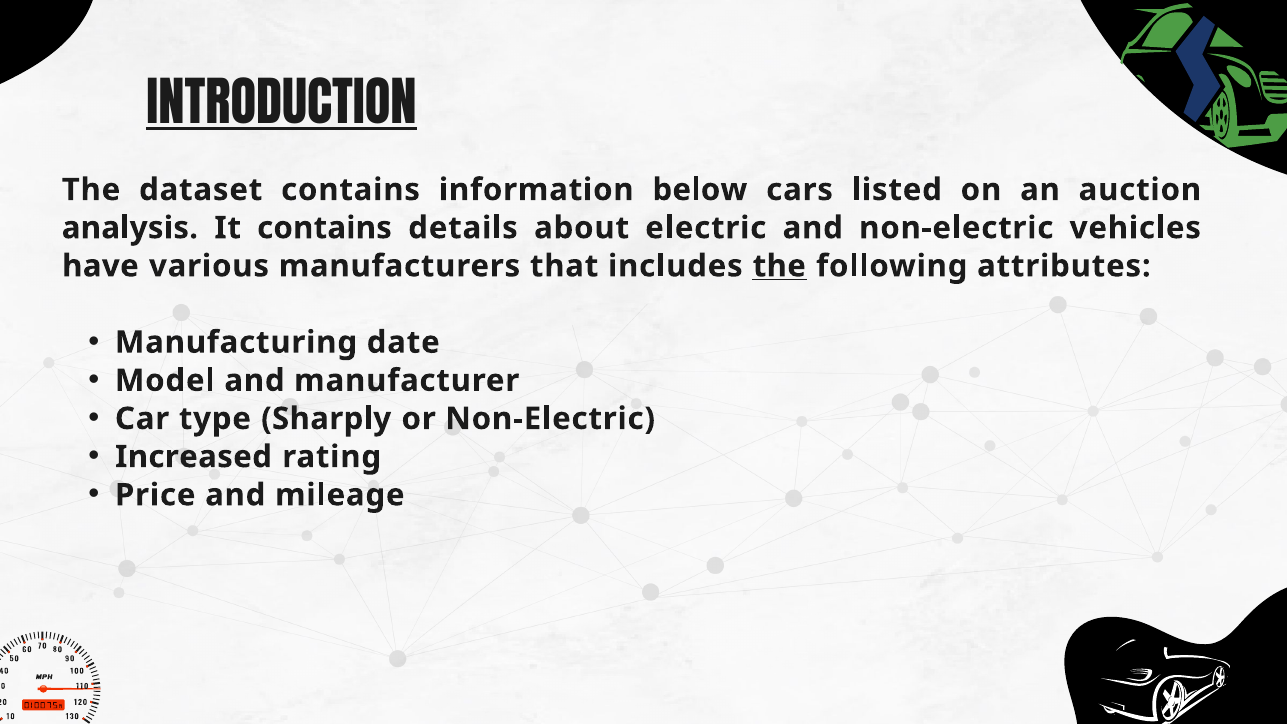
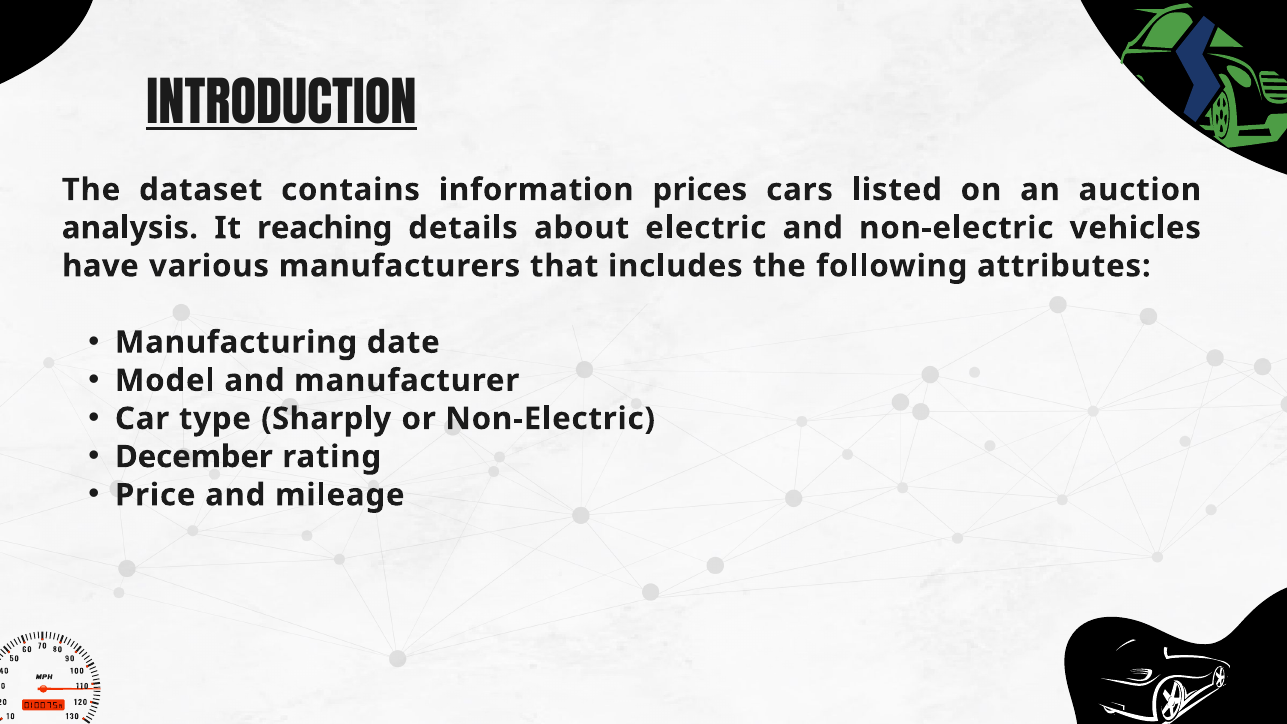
below: below -> prices
It contains: contains -> reaching
the at (779, 266) underline: present -> none
Increased: Increased -> December
